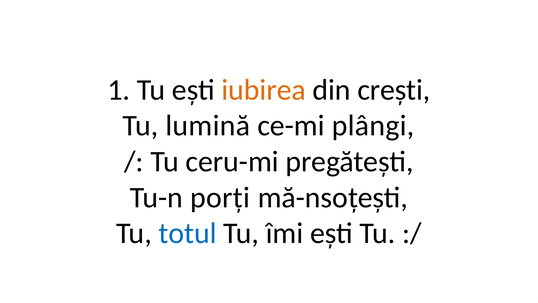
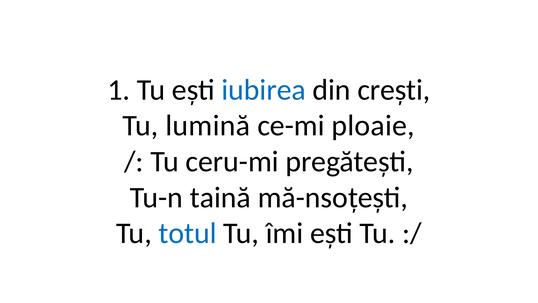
iubirea colour: orange -> blue
plângi: plângi -> ploaie
porți: porți -> taină
